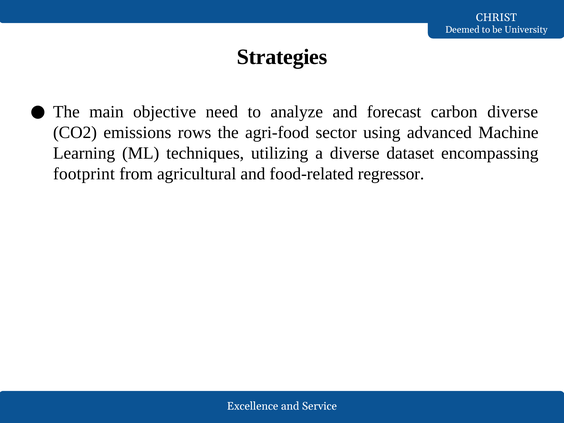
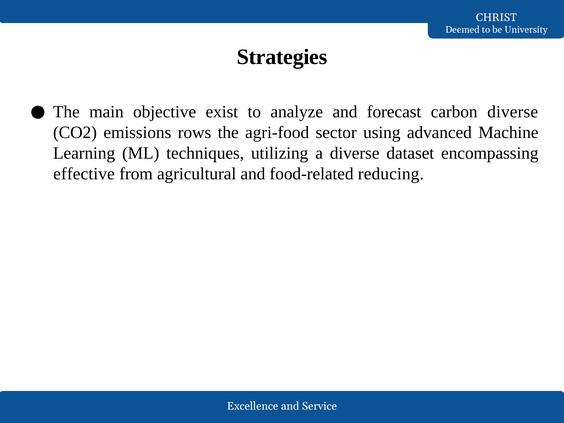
need: need -> exist
footprint: footprint -> effective
regressor: regressor -> reducing
